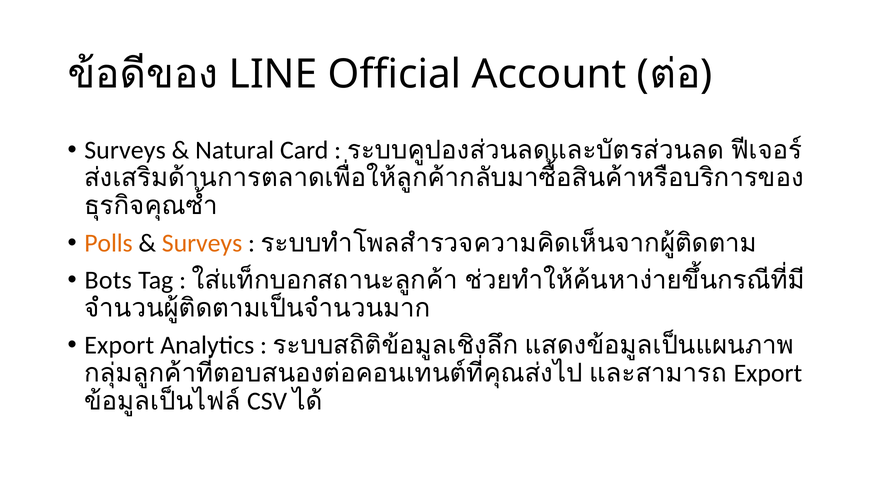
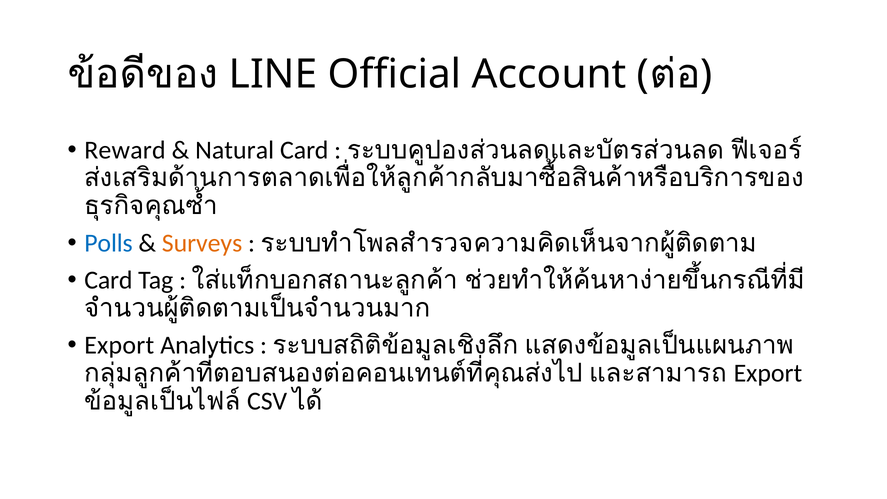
Surveys at (125, 150): Surveys -> Reward
Polls colour: orange -> blue
Bots at (108, 280): Bots -> Card
